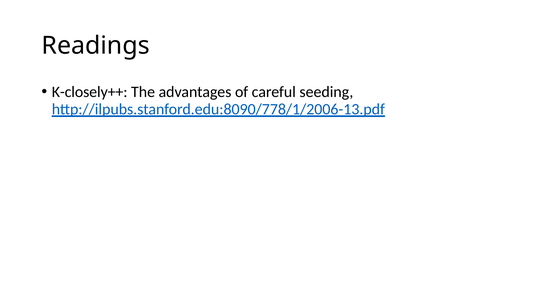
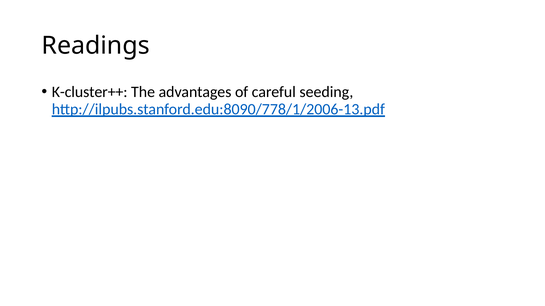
K-closely++: K-closely++ -> K-cluster++
